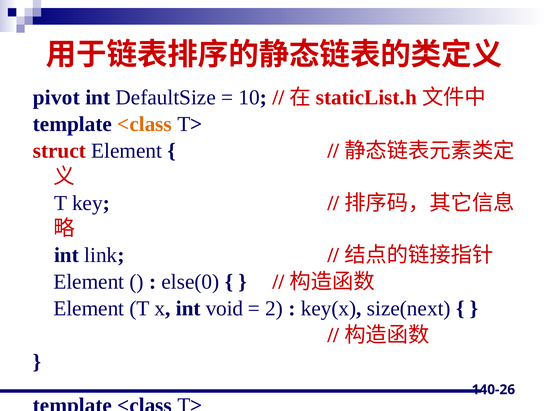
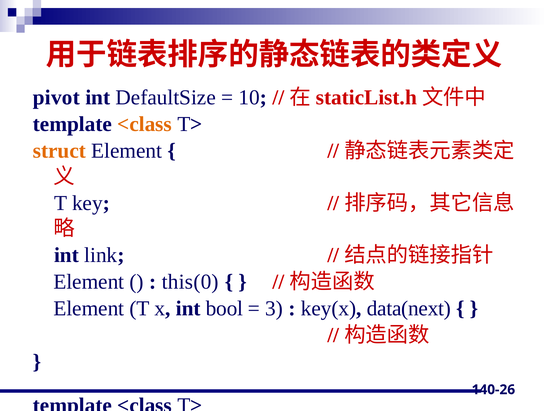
struct colour: red -> orange
else(0: else(0 -> this(0
void: void -> bool
2: 2 -> 3
size(next: size(next -> data(next
